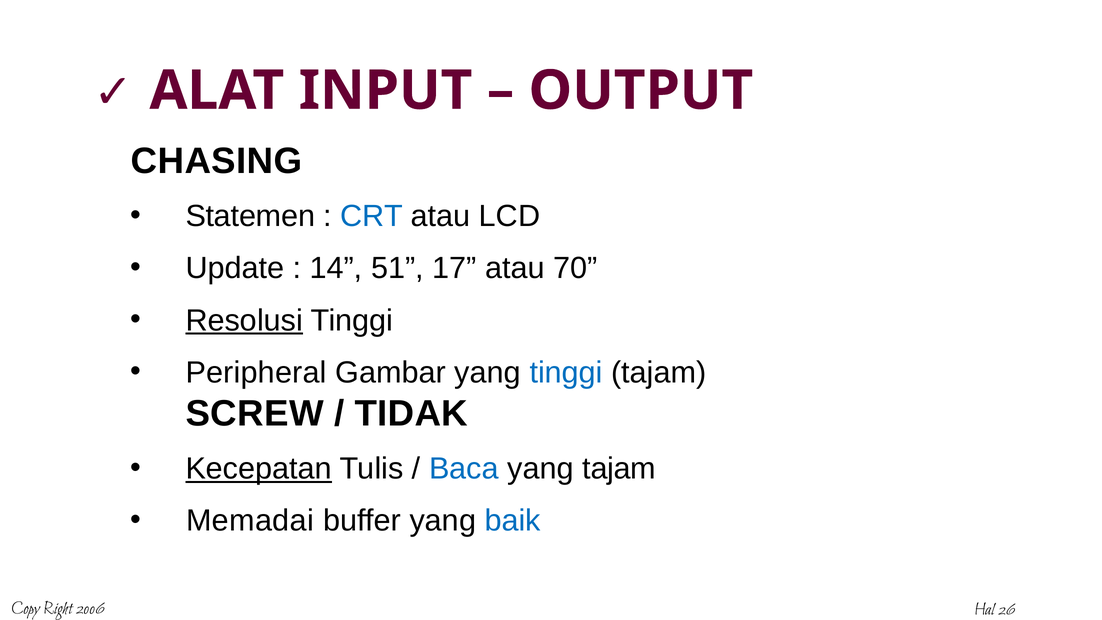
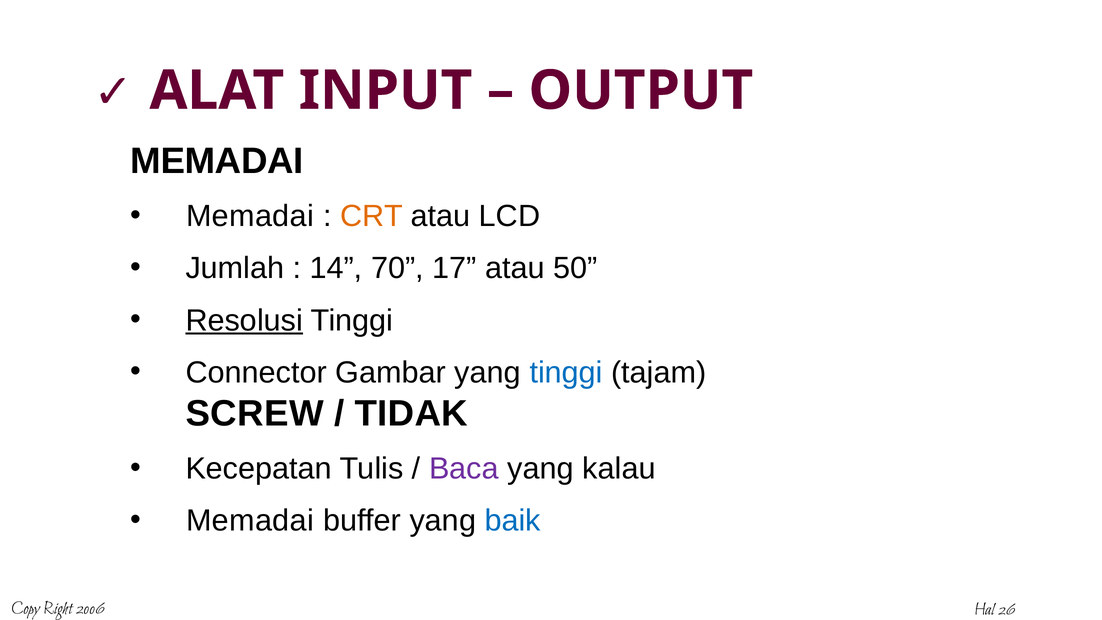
CHASING at (217, 161): CHASING -> MEMADAI
Statemen at (250, 216): Statemen -> Memadai
CRT colour: blue -> orange
Update: Update -> Jumlah
51: 51 -> 70
70: 70 -> 50
Peripheral: Peripheral -> Connector
Kecepatan underline: present -> none
Baca colour: blue -> purple
yang tajam: tajam -> kalau
